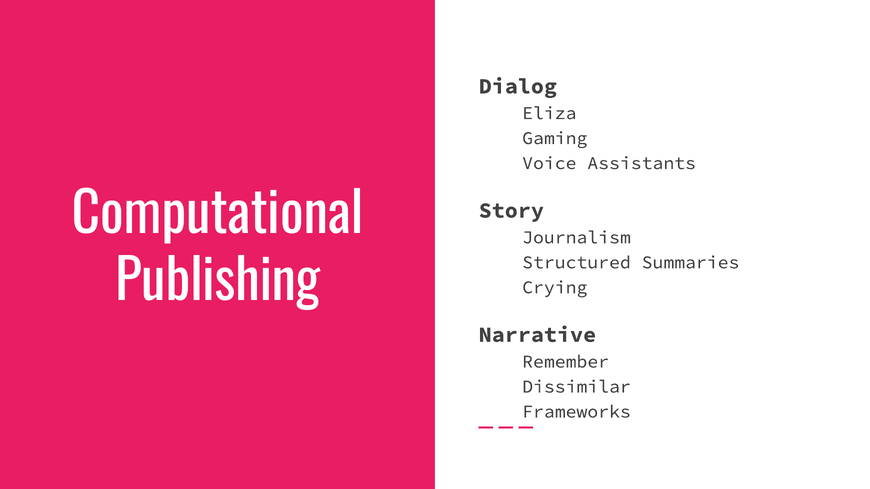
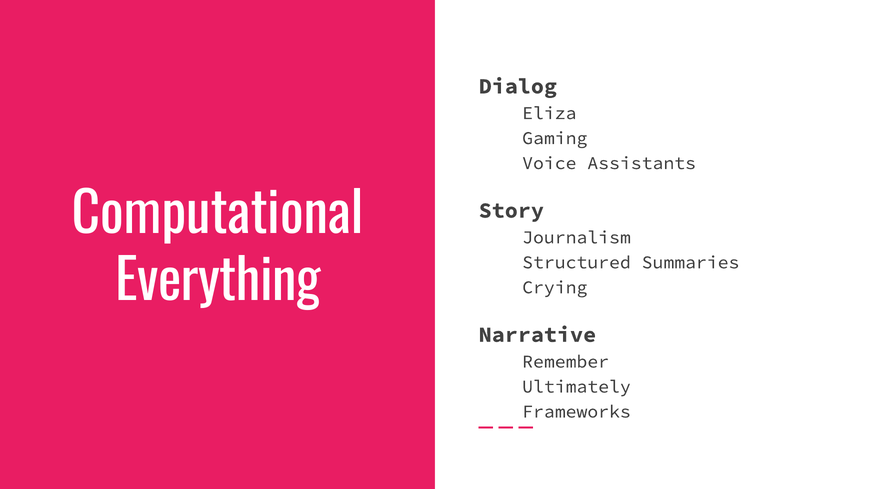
Publishing: Publishing -> Everything
Dissimilar: Dissimilar -> Ultimately
